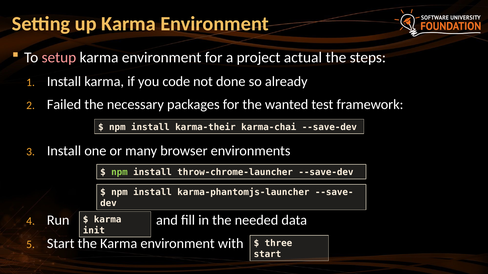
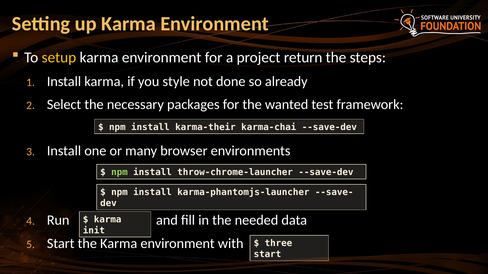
setup colour: pink -> yellow
actual: actual -> return
code: code -> style
Failed: Failed -> Select
